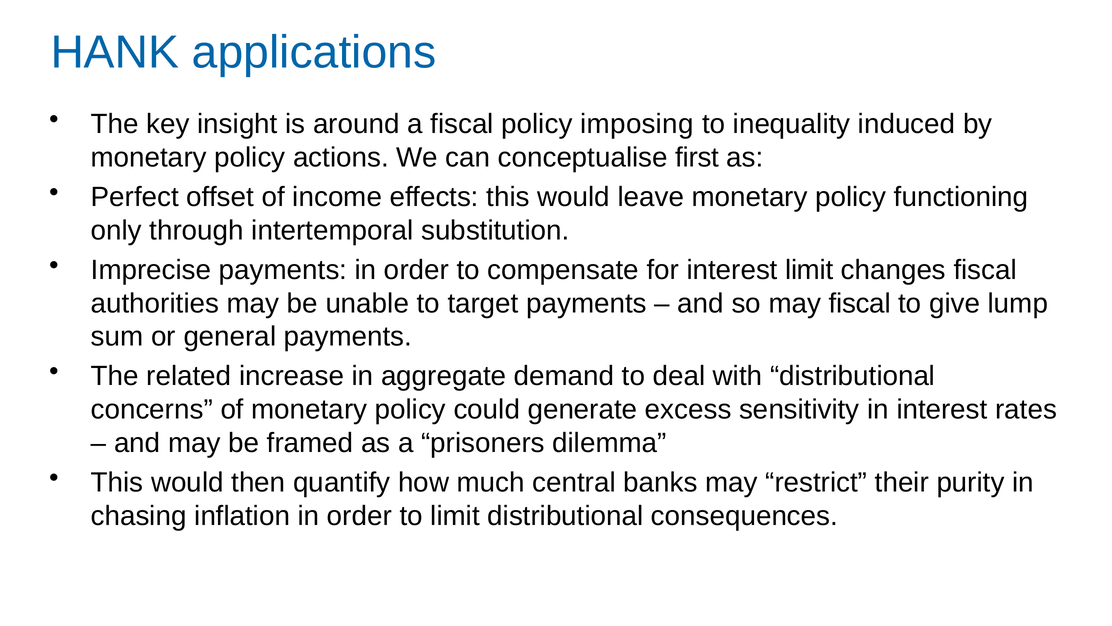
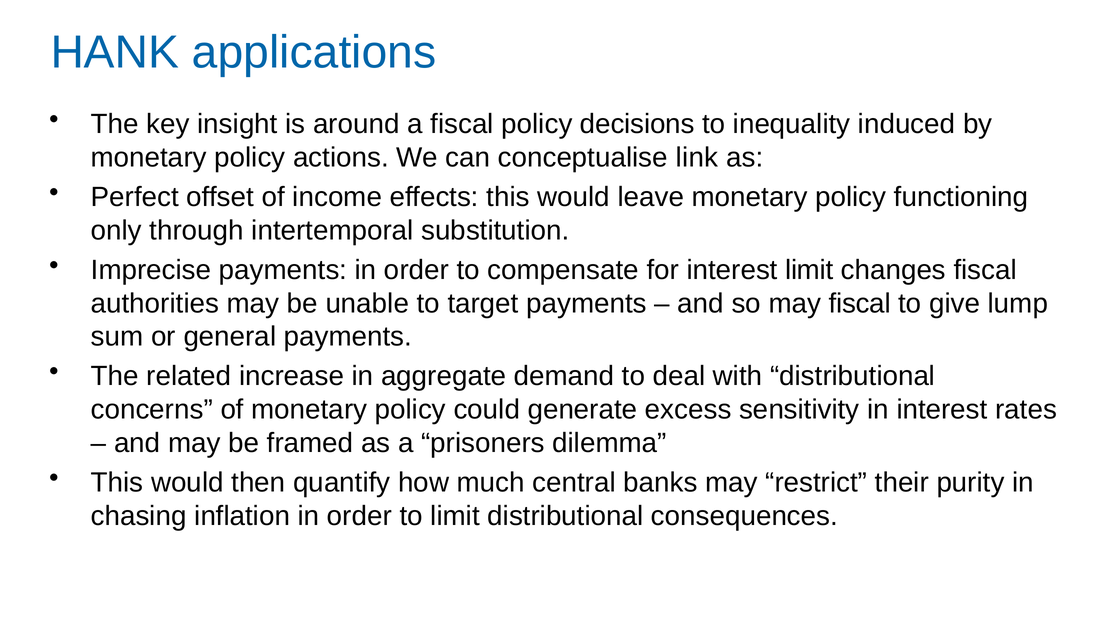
imposing: imposing -> decisions
first: first -> link
